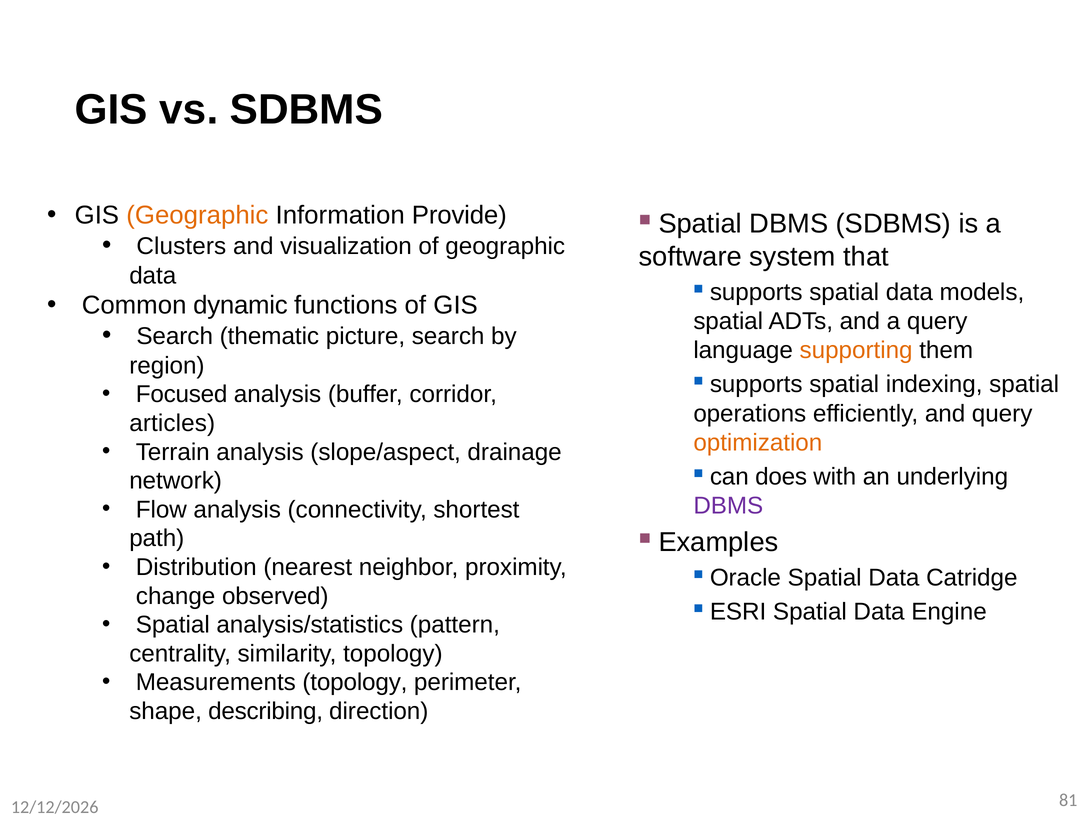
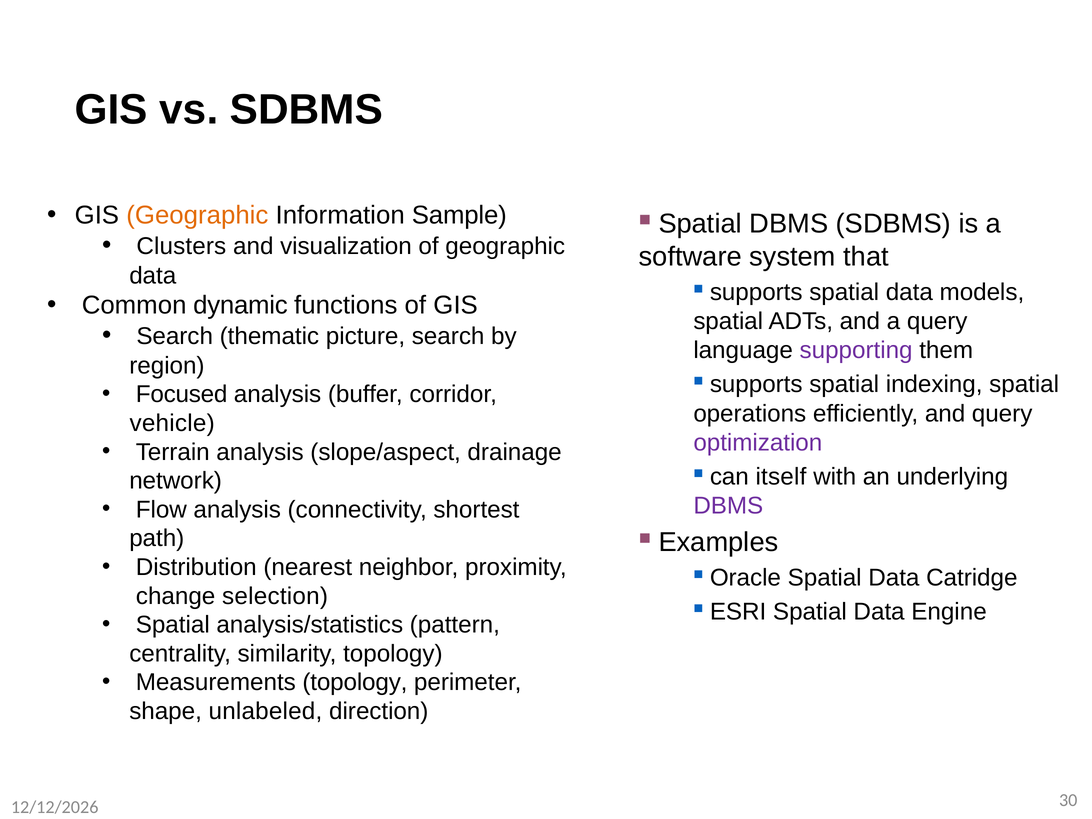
Provide: Provide -> Sample
supporting colour: orange -> purple
articles: articles -> vehicle
optimization colour: orange -> purple
does: does -> itself
observed: observed -> selection
describing: describing -> unlabeled
81: 81 -> 30
